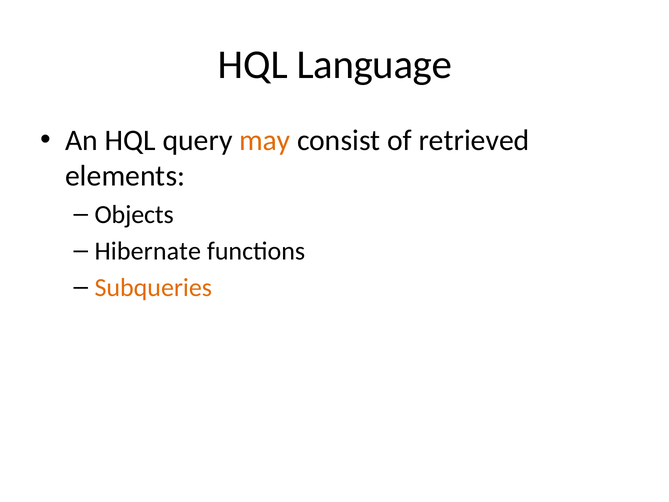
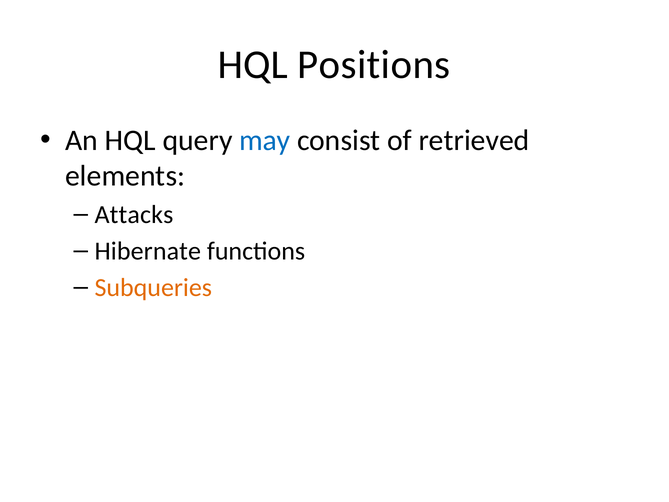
Language: Language -> Positions
may colour: orange -> blue
Objects: Objects -> Attacks
